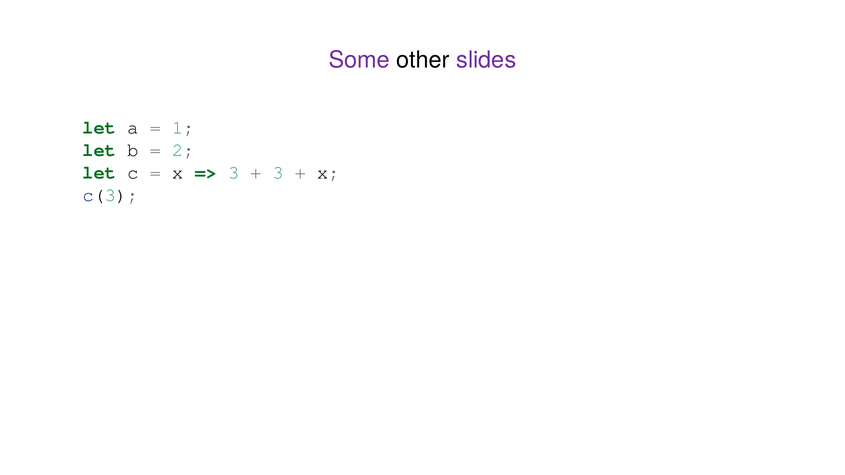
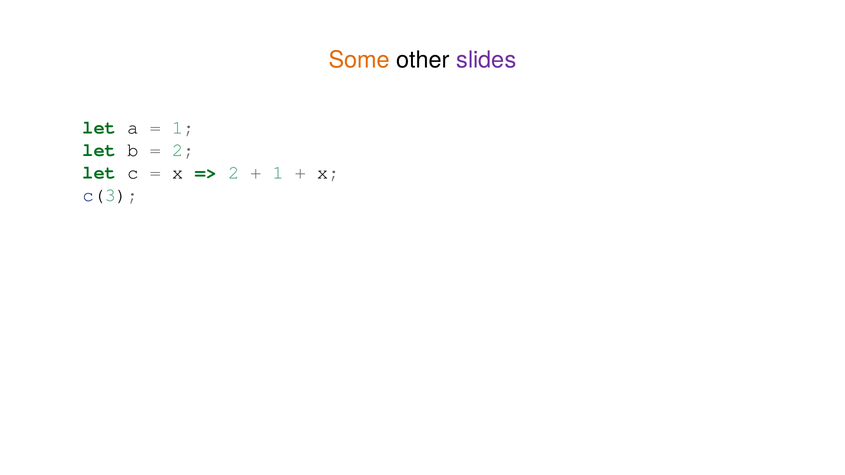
Some colour: purple -> orange
3 at (234, 173): 3 -> 2
3 at (278, 173): 3 -> 1
